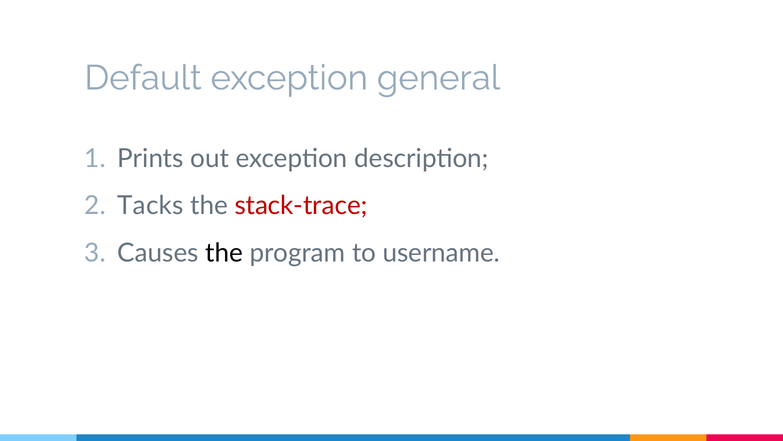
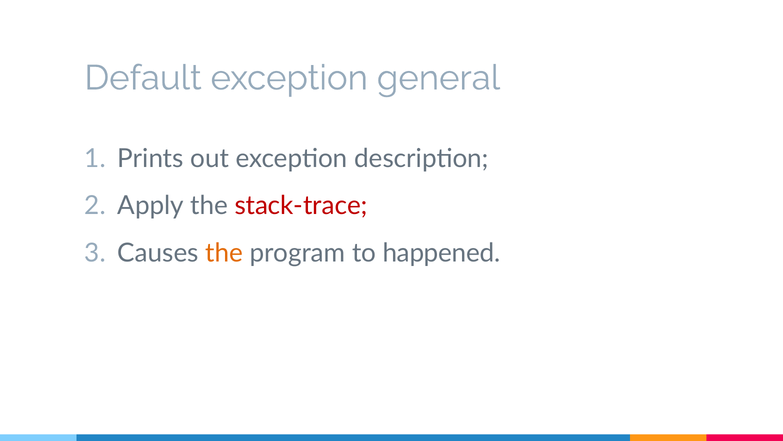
Tacks: Tacks -> Apply
the at (224, 253) colour: black -> orange
username: username -> happened
